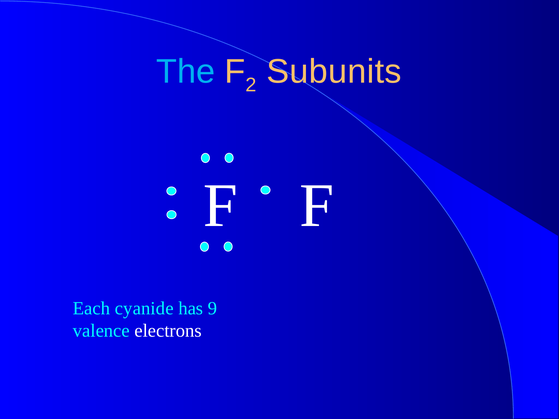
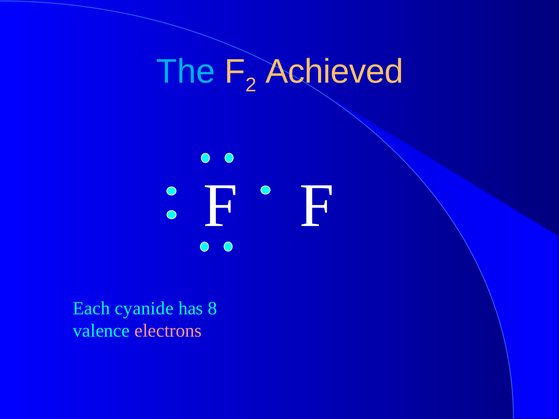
Subunits: Subunits -> Achieved
9: 9 -> 8
electrons colour: white -> pink
